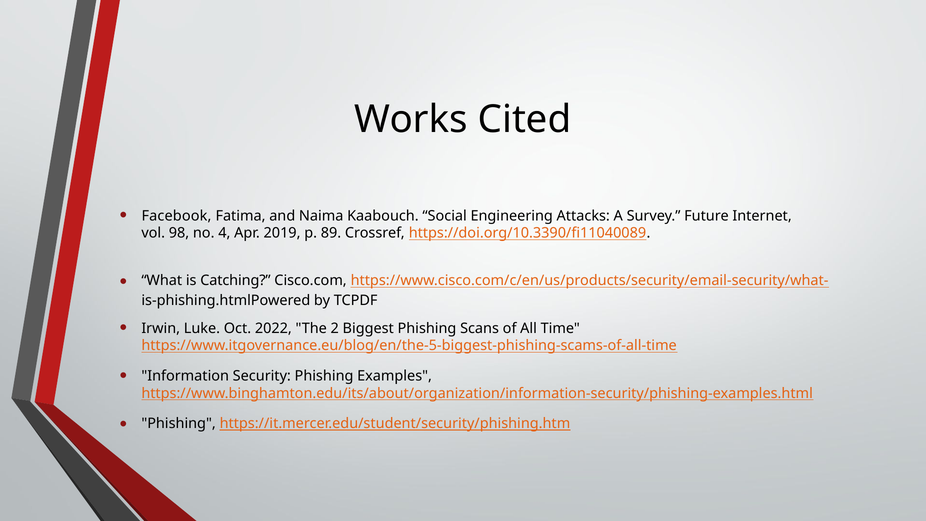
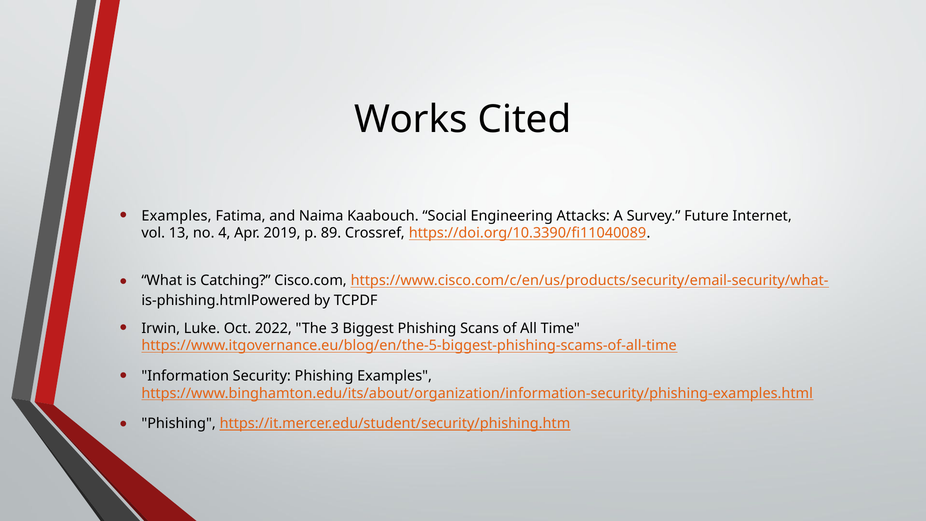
Facebook at (176, 216): Facebook -> Examples
98: 98 -> 13
2: 2 -> 3
